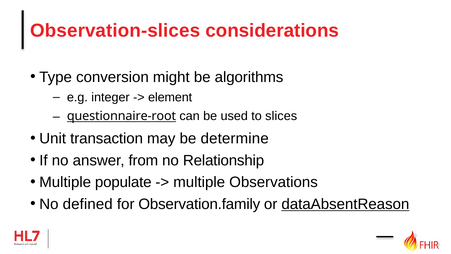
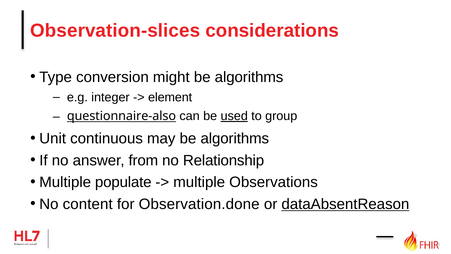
questionnaire-root: questionnaire-root -> questionnaire-also
used underline: none -> present
slices: slices -> group
transaction: transaction -> continuous
may be determine: determine -> algorithms
defined: defined -> content
Observation.family: Observation.family -> Observation.done
